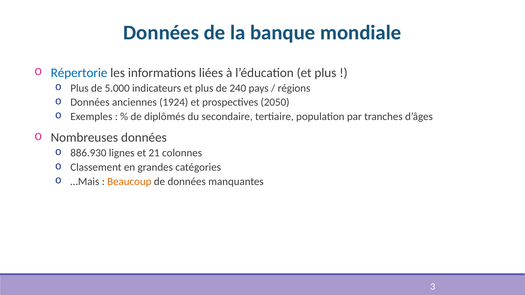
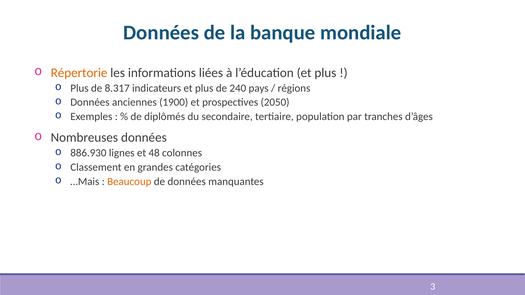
Répertorie colour: blue -> orange
5.000: 5.000 -> 8.317
1924: 1924 -> 1900
21: 21 -> 48
